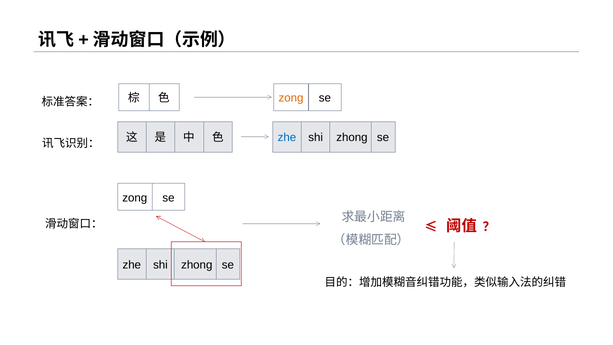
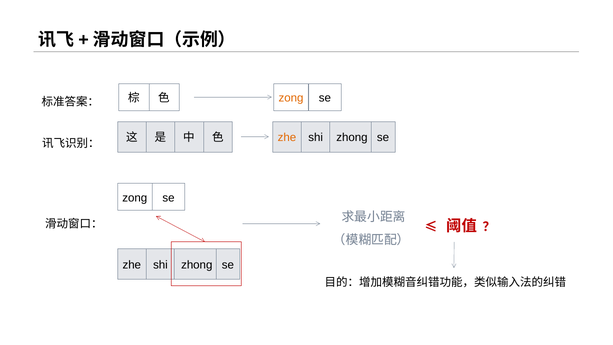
zhe at (287, 137) colour: blue -> orange
